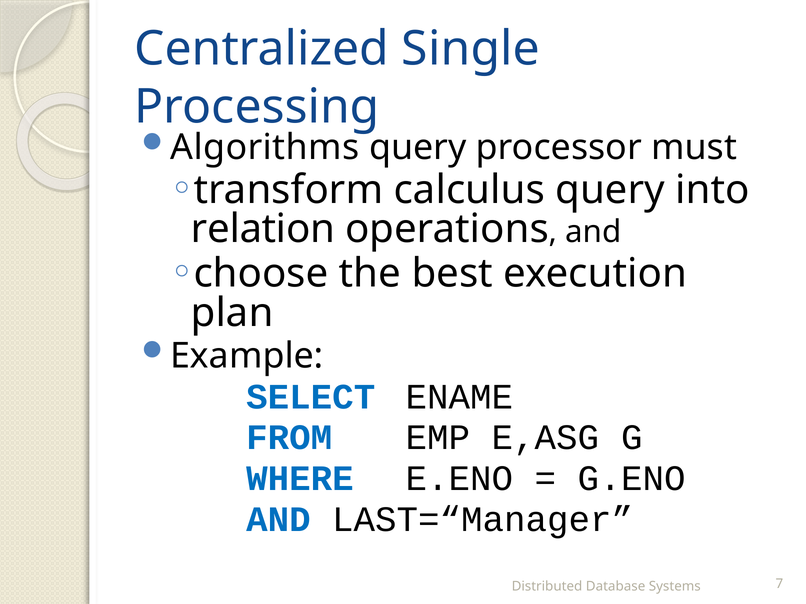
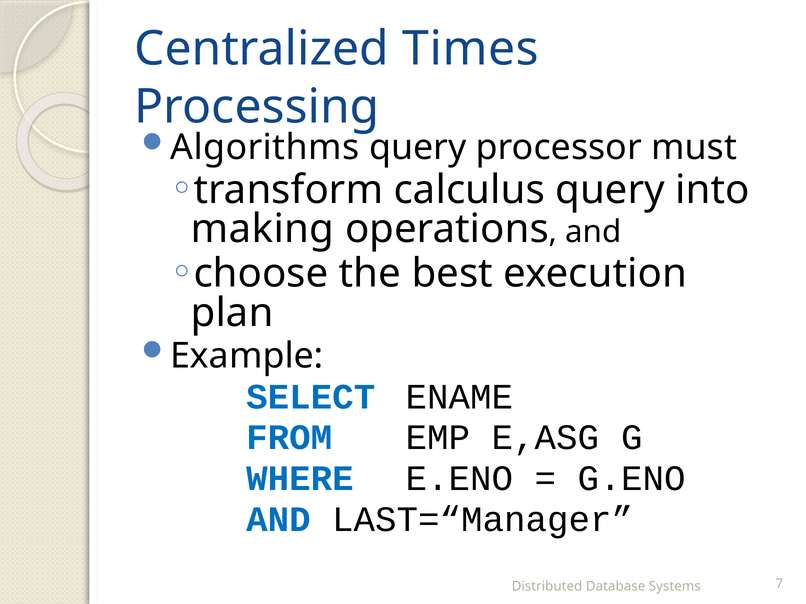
Single: Single -> Times
relation: relation -> making
